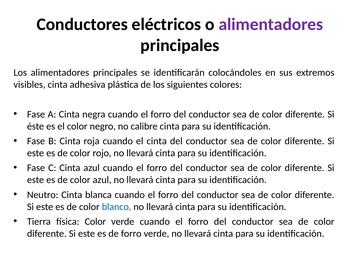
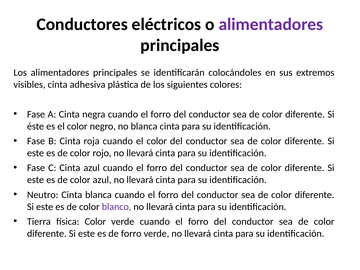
no calibre: calibre -> blanca
cuando el cinta: cinta -> color
blanco colour: blue -> purple
